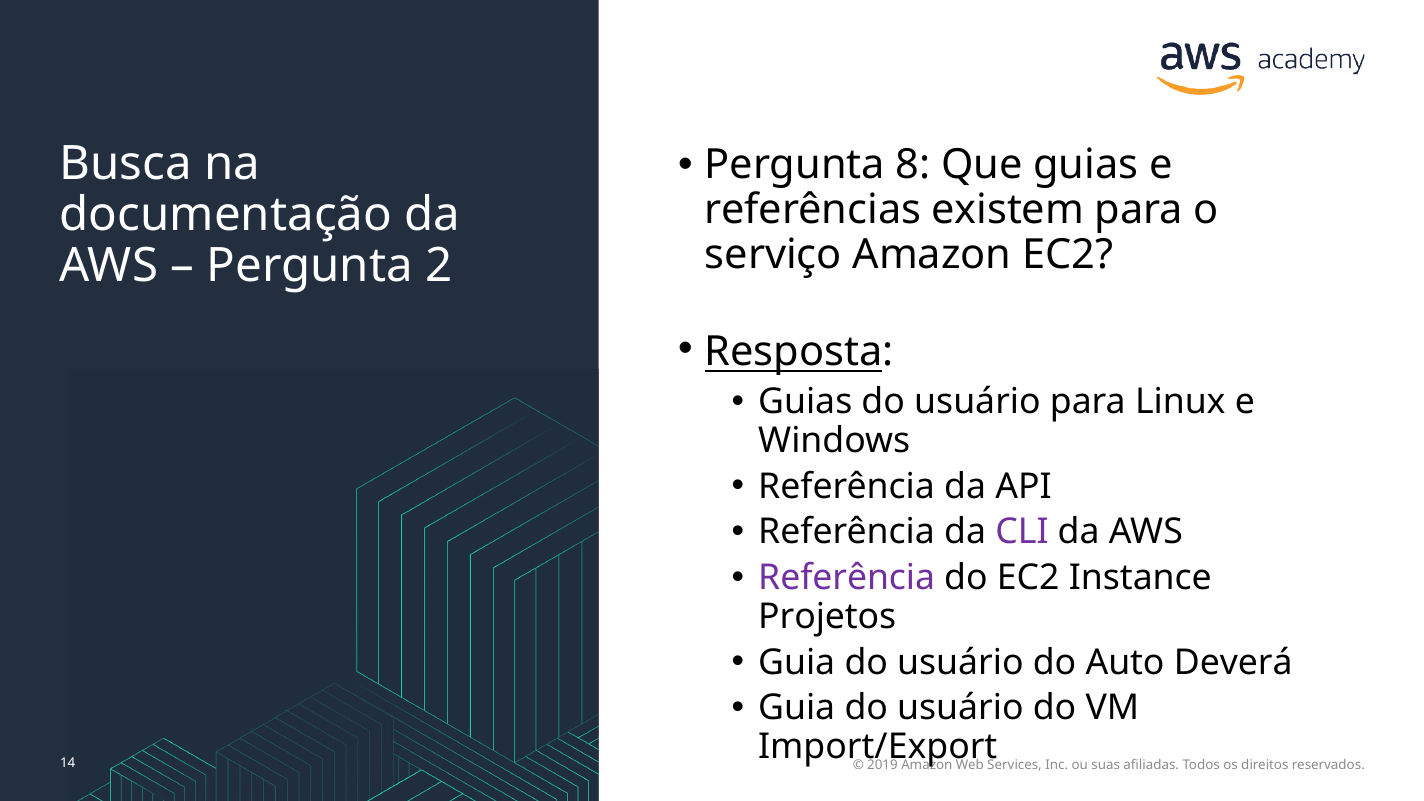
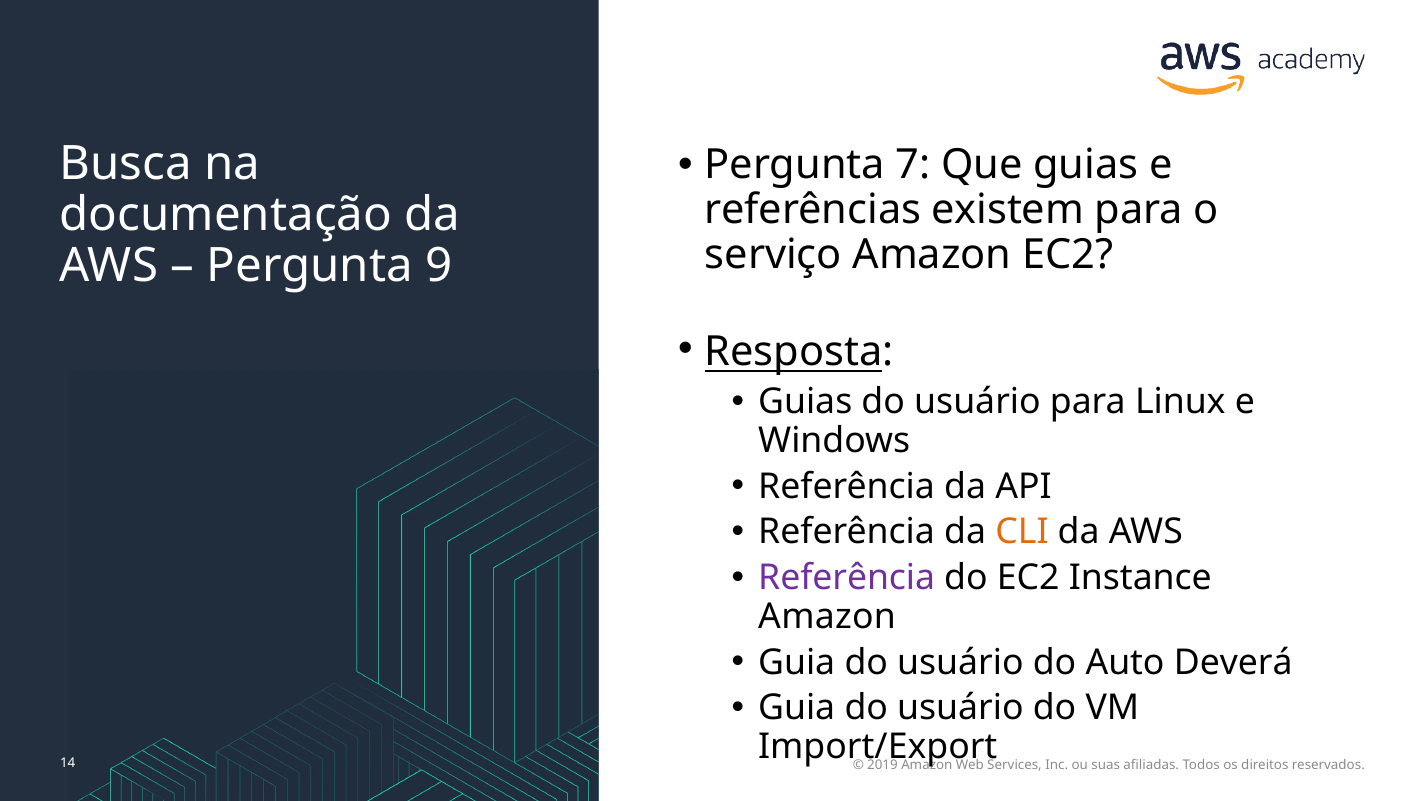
8: 8 -> 7
2: 2 -> 9
CLI colour: purple -> orange
Projetos at (827, 616): Projetos -> Amazon
